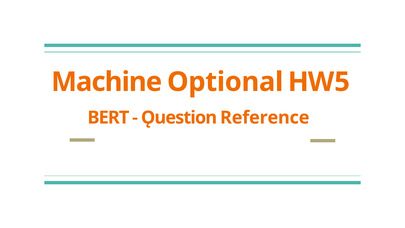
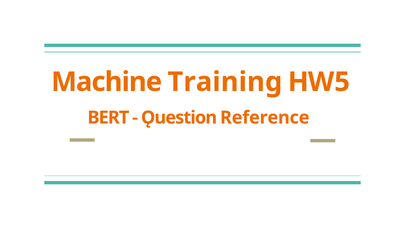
Optional: Optional -> Training
